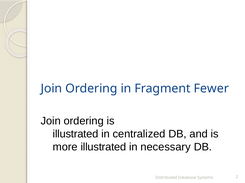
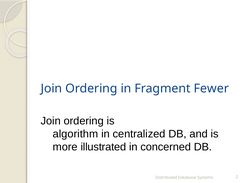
illustrated at (76, 135): illustrated -> algorithm
necessary: necessary -> concerned
